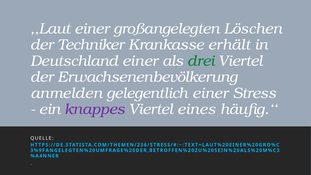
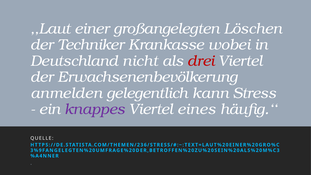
erhält: erhält -> wobei
Deutschland einer: einer -> nicht
drei colour: green -> red
gelegentlich einer: einer -> kann
